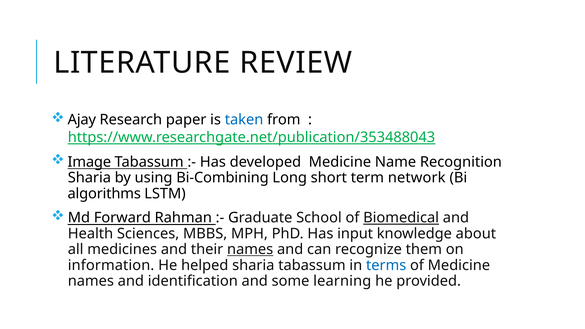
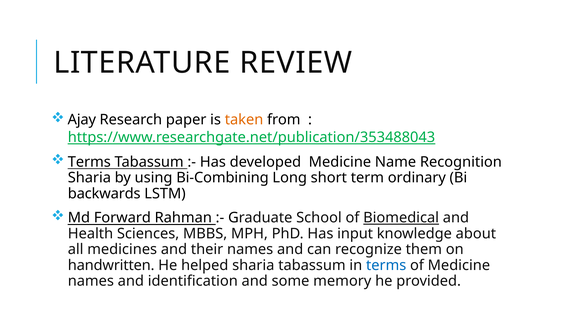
taken colour: blue -> orange
Image at (89, 162): Image -> Terms
network: network -> ordinary
algorithms: algorithms -> backwards
names at (250, 249) underline: present -> none
information: information -> handwritten
learning: learning -> memory
